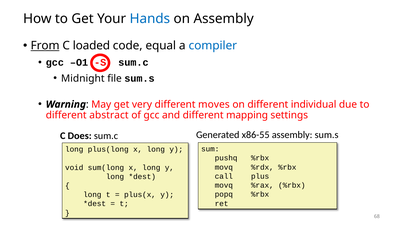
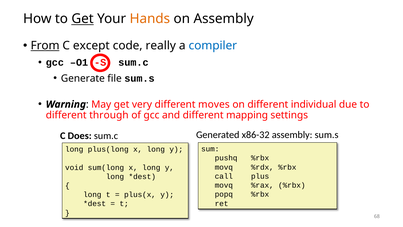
Get at (83, 19) underline: none -> present
Hands colour: blue -> orange
loaded: loaded -> except
equal: equal -> really
Midnight: Midnight -> Generate
abstract: abstract -> through
x86-55: x86-55 -> x86-32
